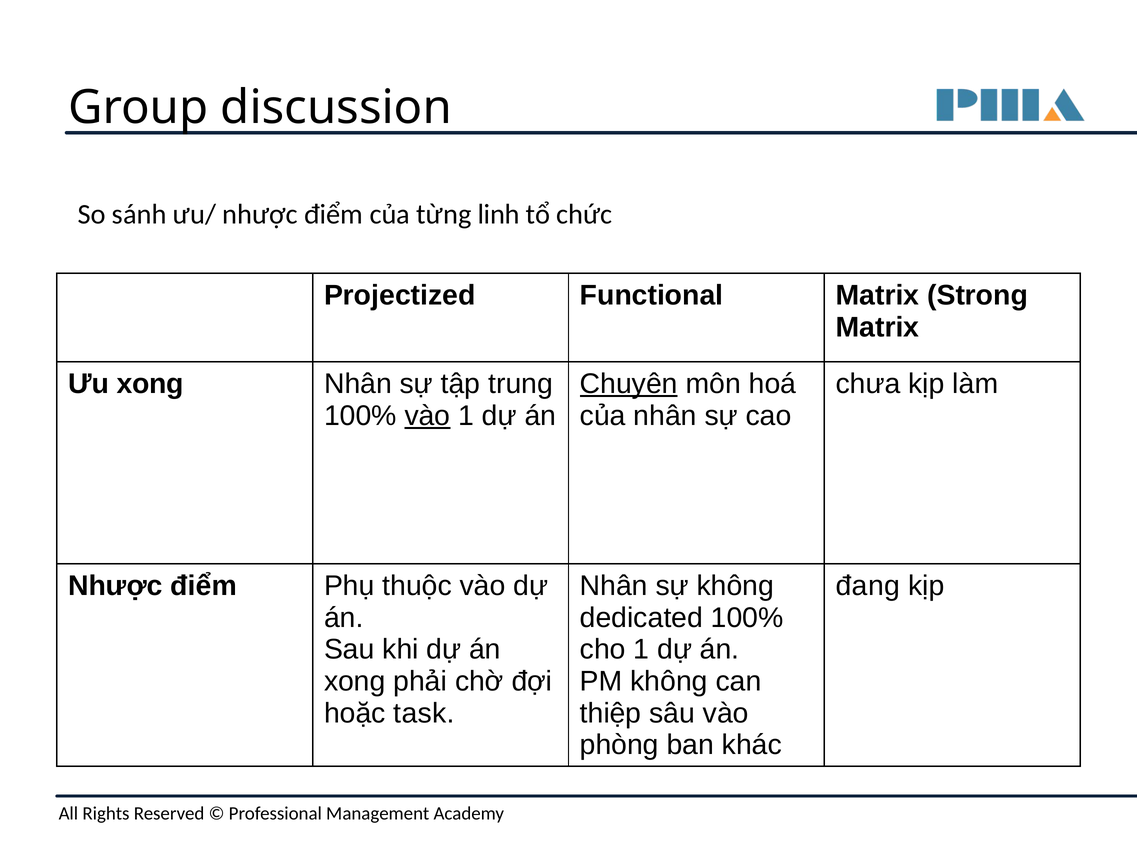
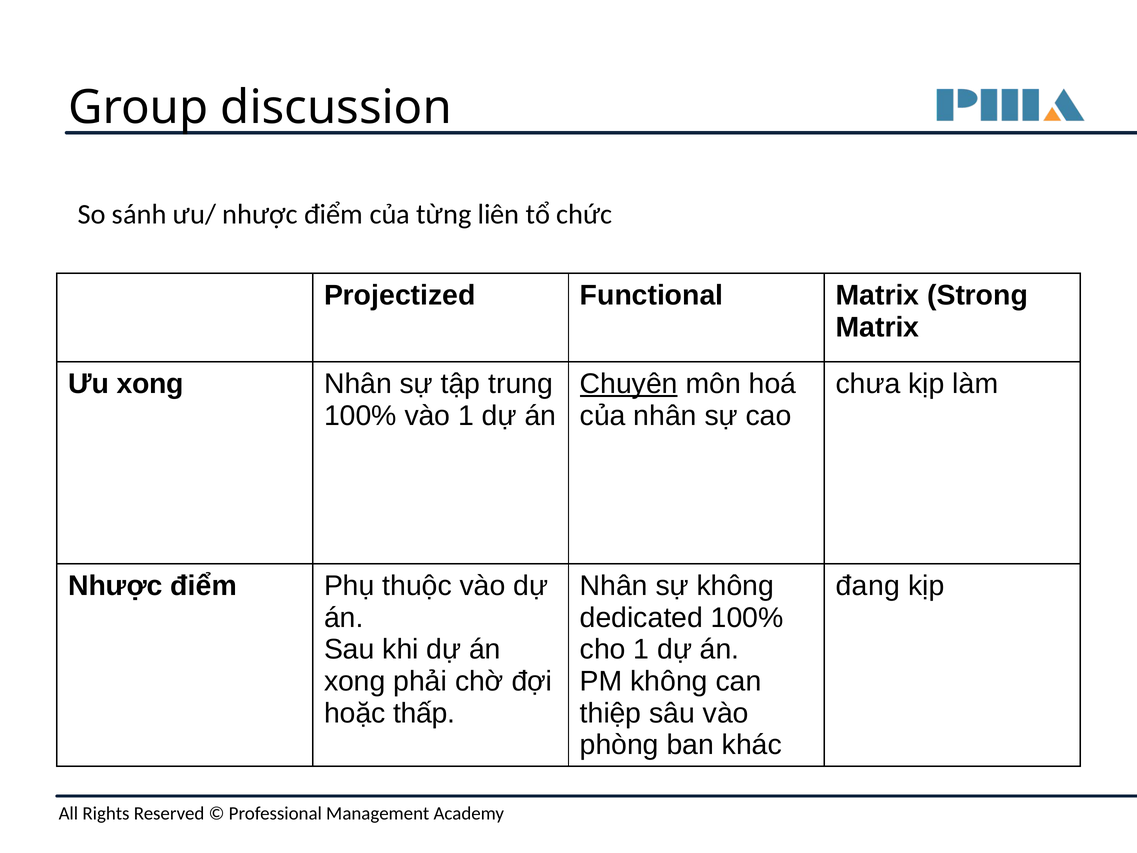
linh: linh -> liên
vào at (427, 416) underline: present -> none
task: task -> thấp
